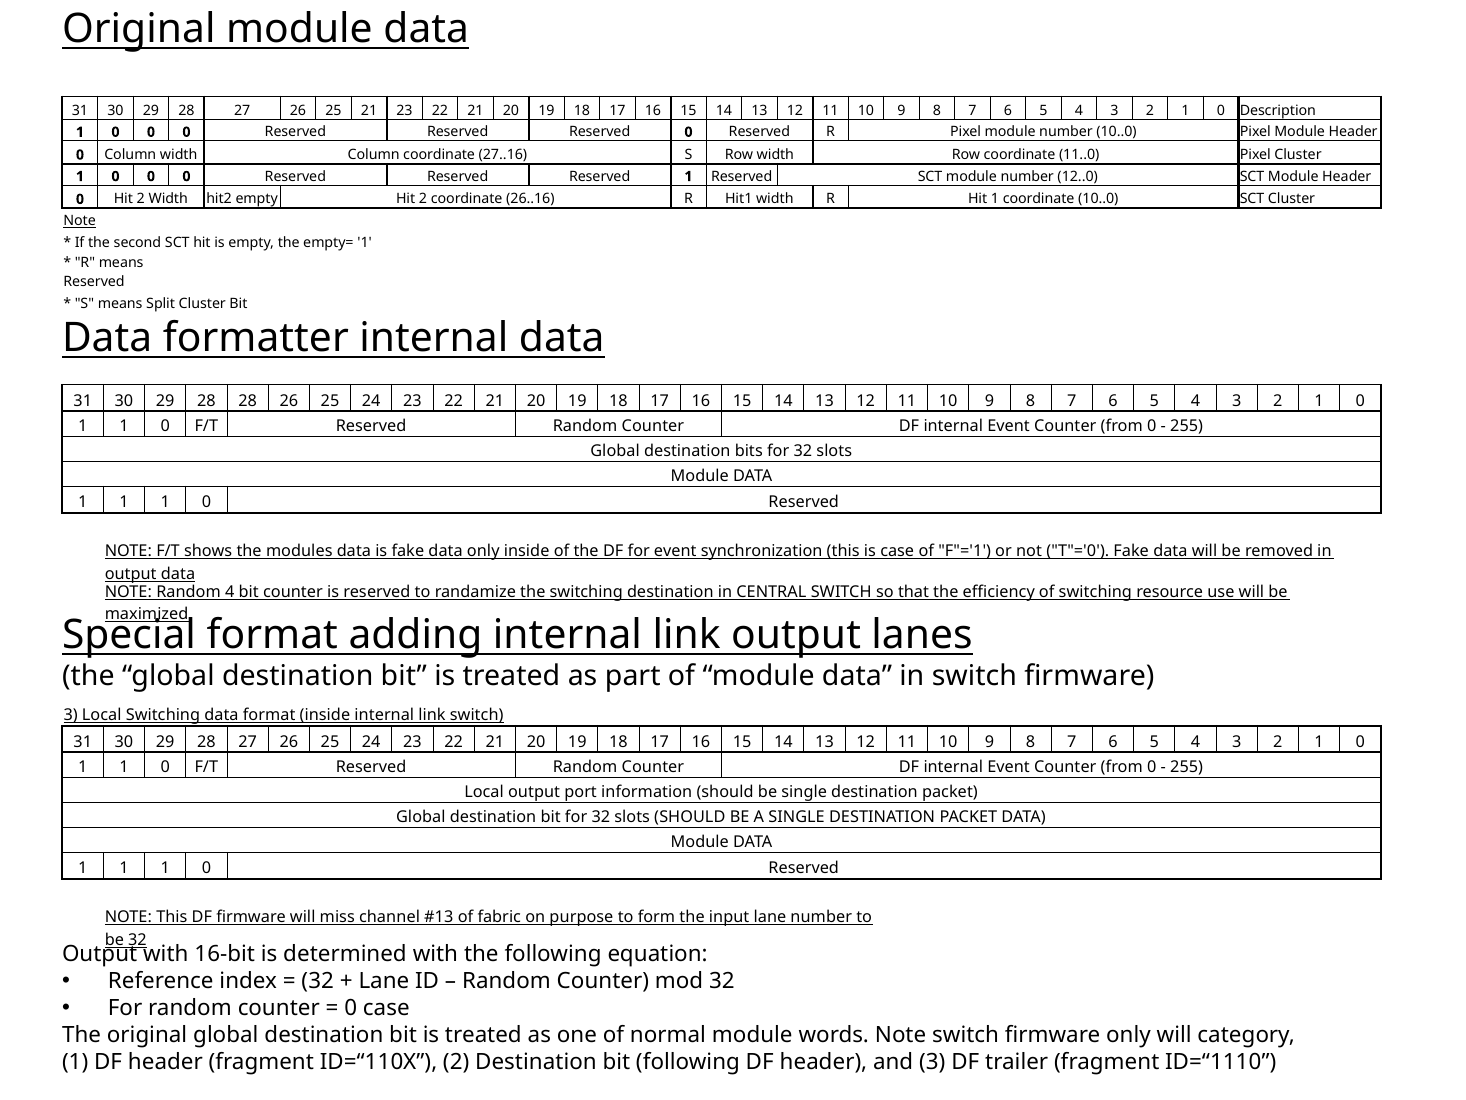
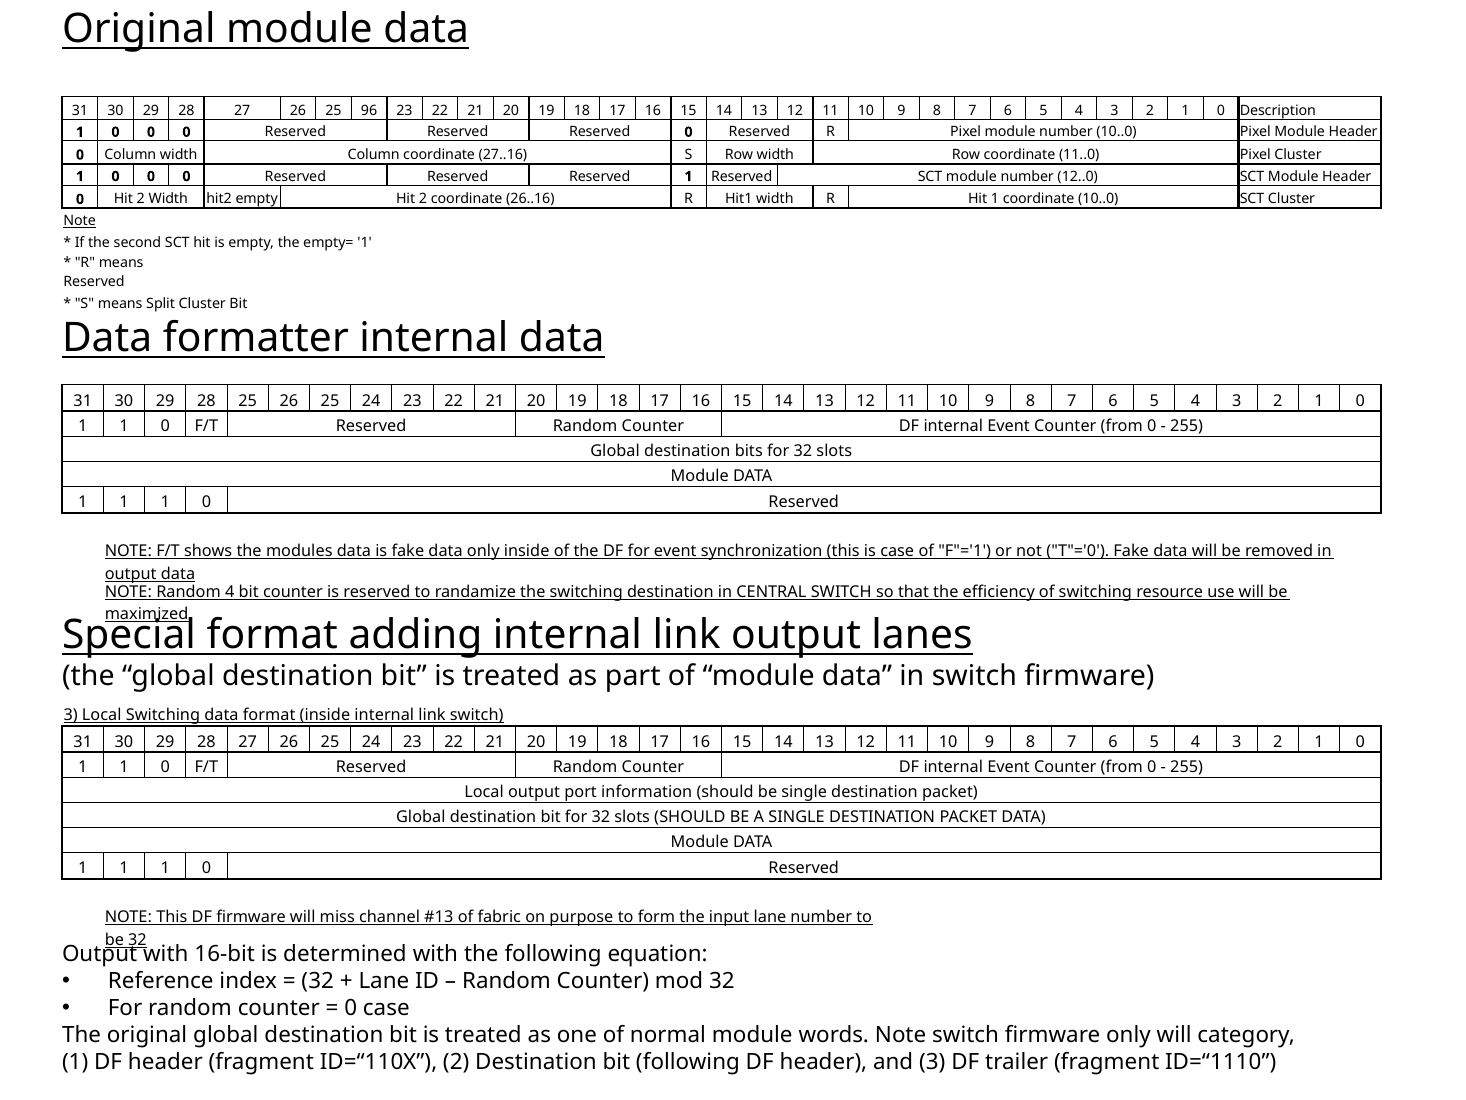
25 21: 21 -> 96
28 28: 28 -> 25
